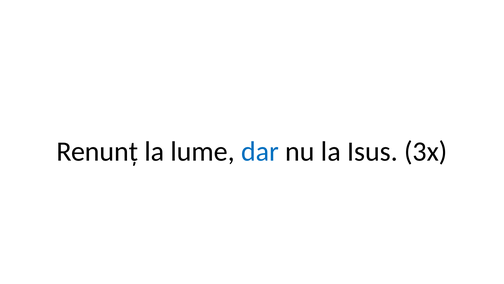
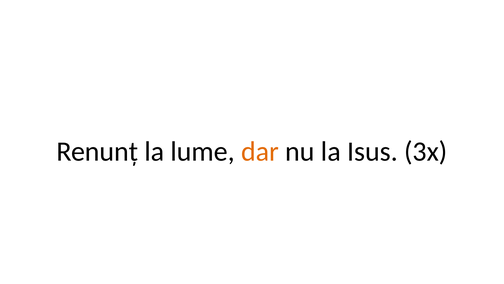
dar colour: blue -> orange
